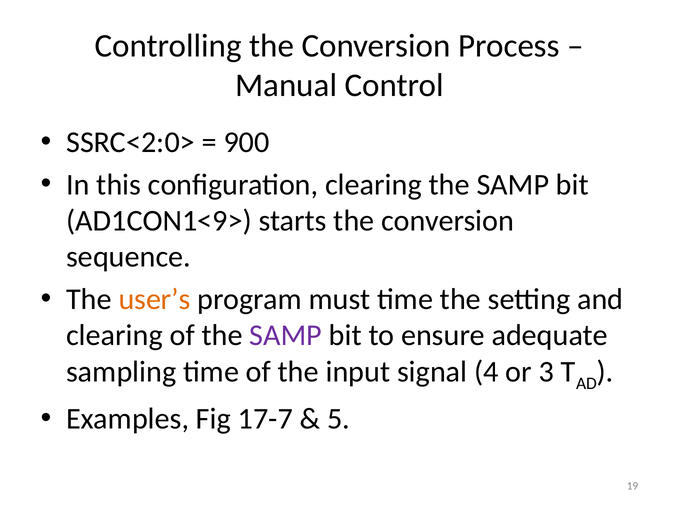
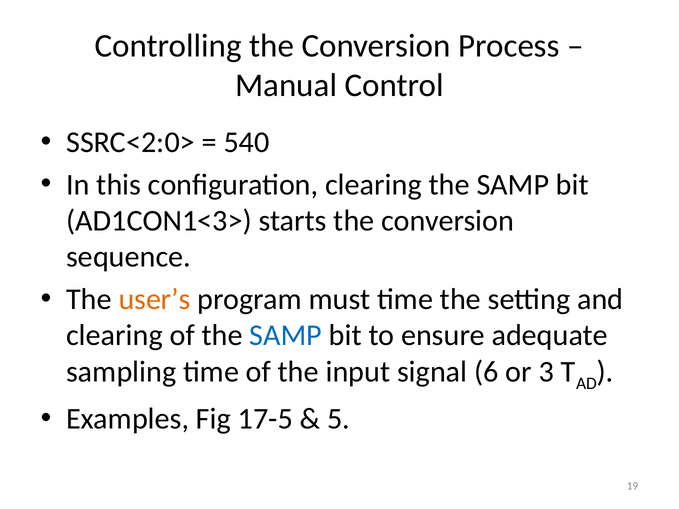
900: 900 -> 540
AD1CON1<9>: AD1CON1<9> -> AD1CON1<3>
SAMP at (286, 336) colour: purple -> blue
4: 4 -> 6
17-7: 17-7 -> 17-5
